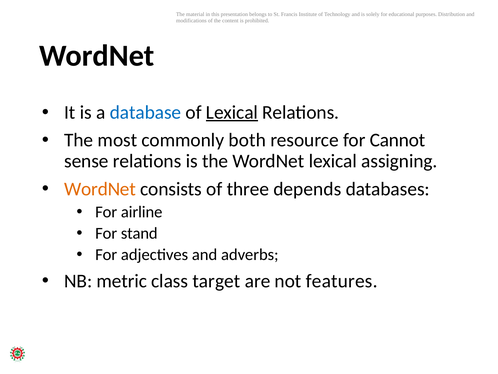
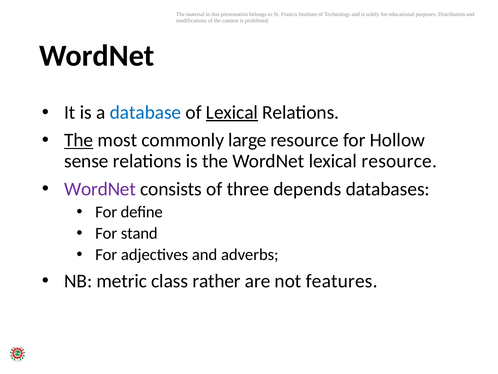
The at (79, 140) underline: none -> present
both: both -> large
Cannot: Cannot -> Hollow
lexical assigning: assigning -> resource
WordNet at (100, 189) colour: orange -> purple
airline: airline -> deﬁne
target: target -> rather
